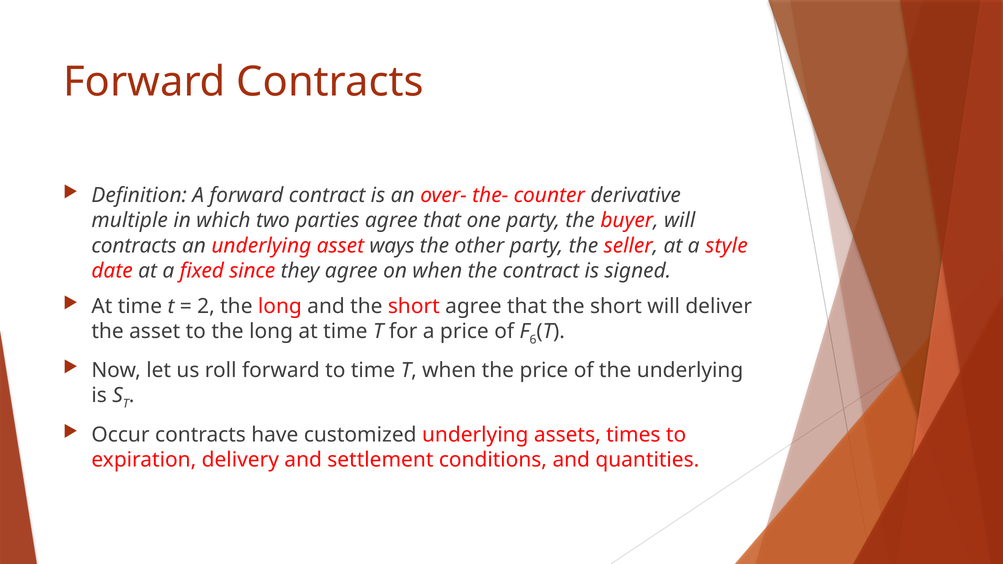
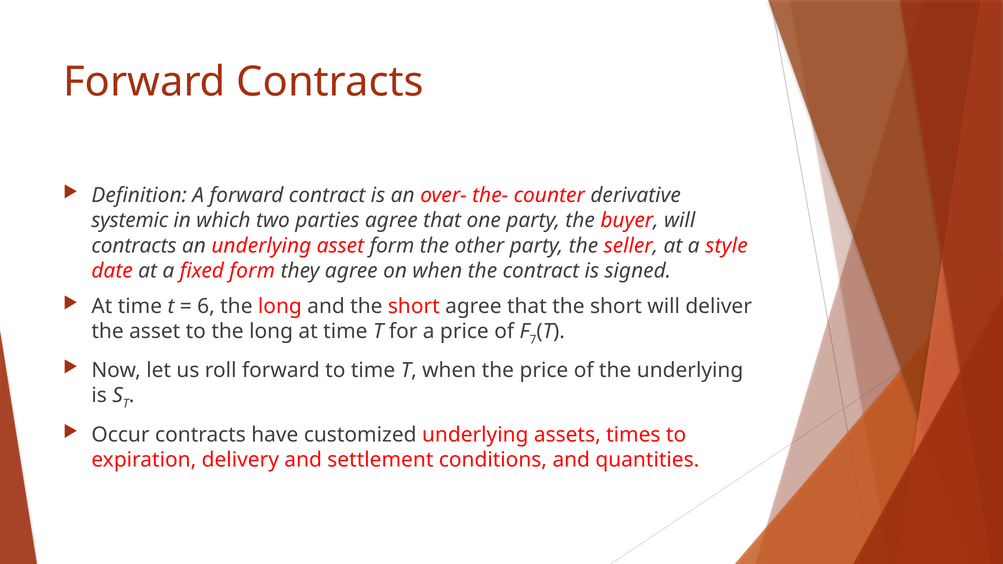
multiple: multiple -> systemic
asset ways: ways -> form
fixed since: since -> form
2: 2 -> 6
6: 6 -> 7
